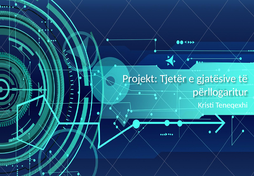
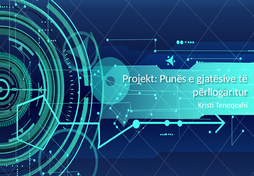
Tjetër: Tjetër -> Punës
